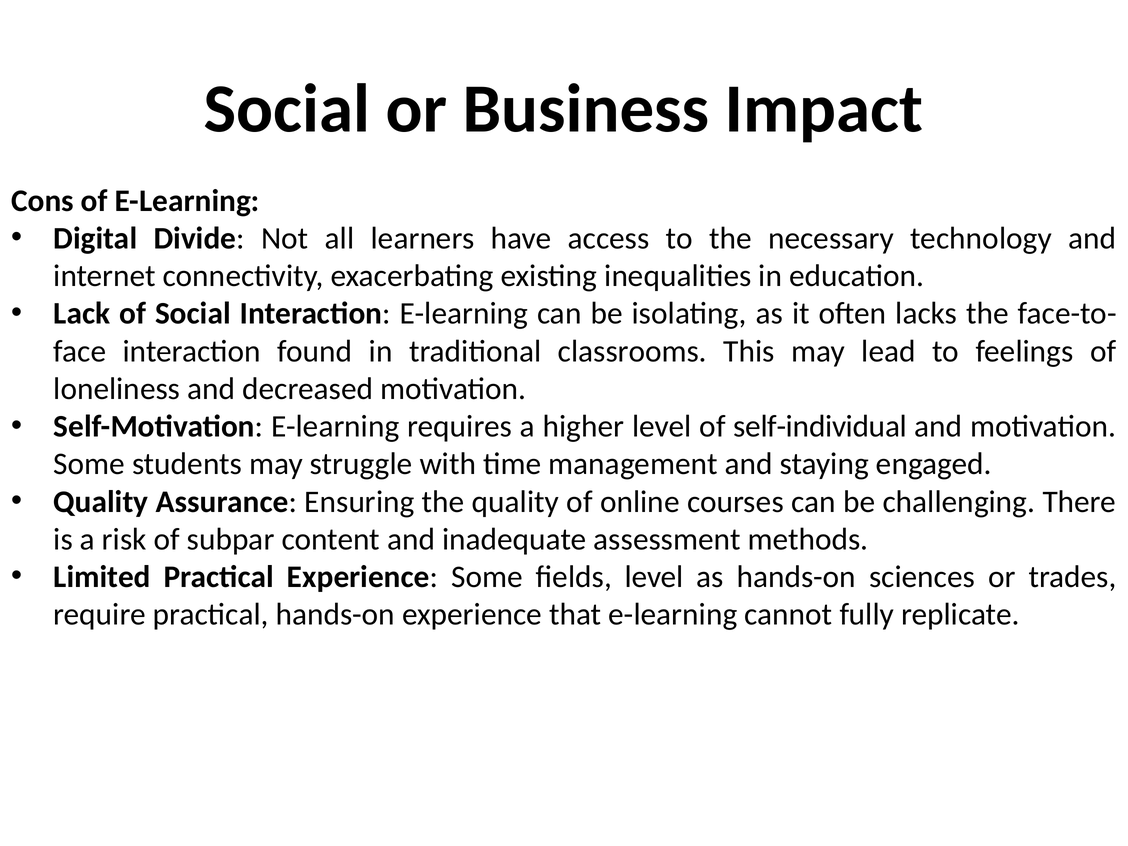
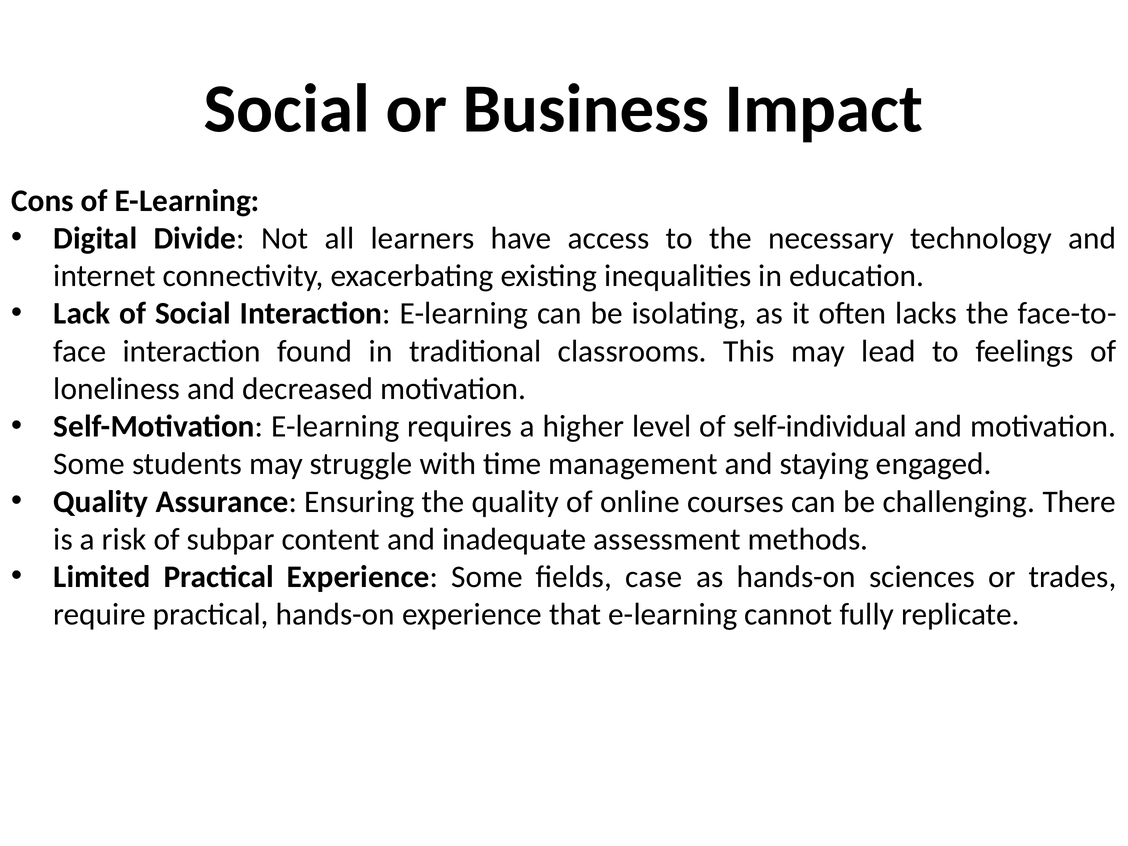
fields level: level -> case
